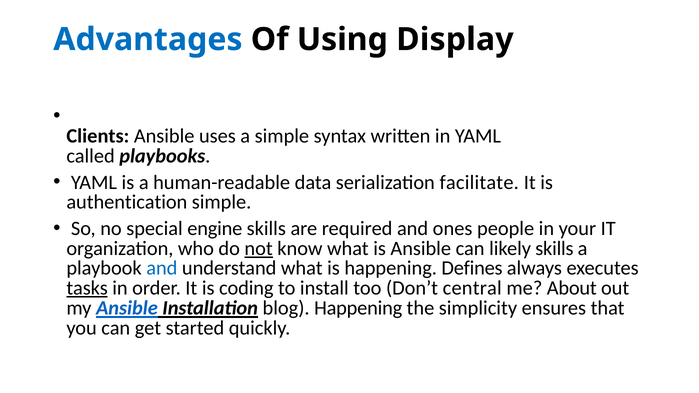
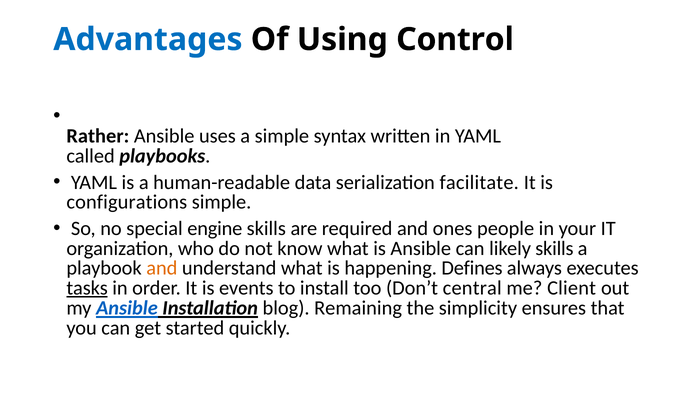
Display: Display -> Control
Clients: Clients -> Rather
authentication: authentication -> configurations
not underline: present -> none
and at (162, 268) colour: blue -> orange
coding: coding -> events
About: About -> Client
blog Happening: Happening -> Remaining
